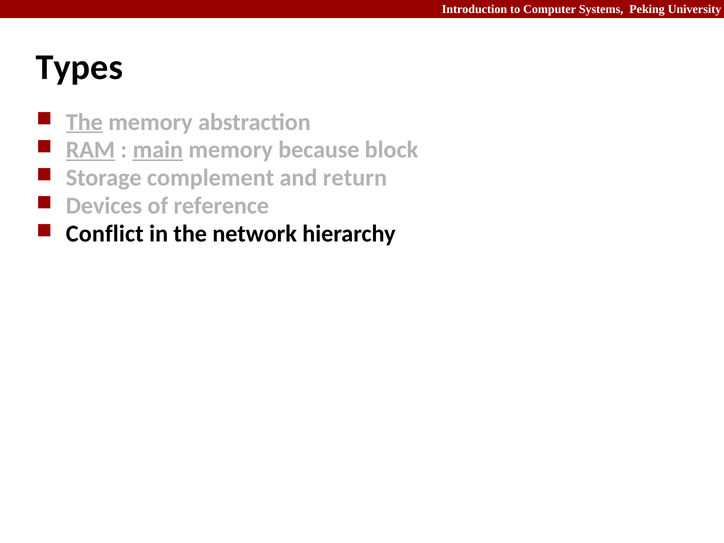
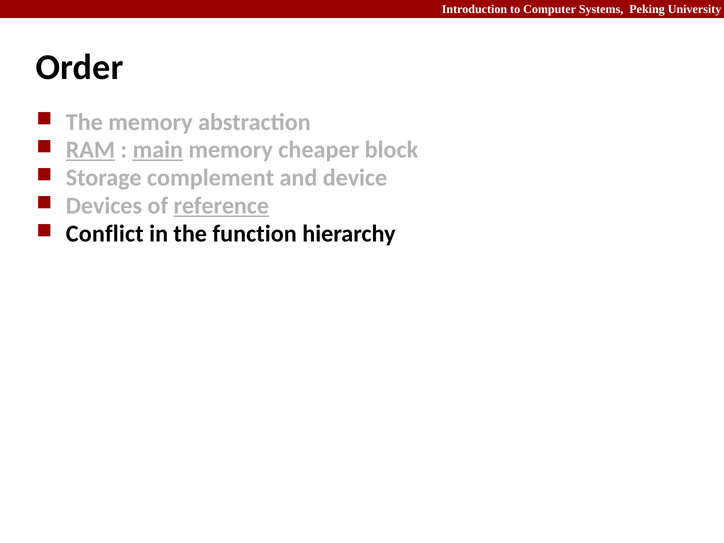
Types: Types -> Order
The at (84, 122) underline: present -> none
because: because -> cheaper
return: return -> device
reference underline: none -> present
network: network -> function
